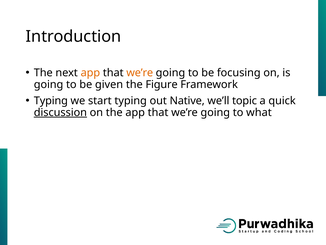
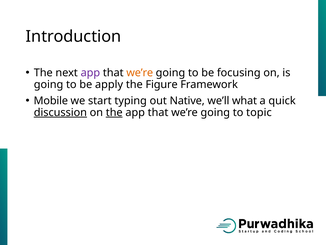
app at (90, 73) colour: orange -> purple
given: given -> apply
Typing at (51, 101): Typing -> Mobile
topic: topic -> what
the at (114, 112) underline: none -> present
what: what -> topic
